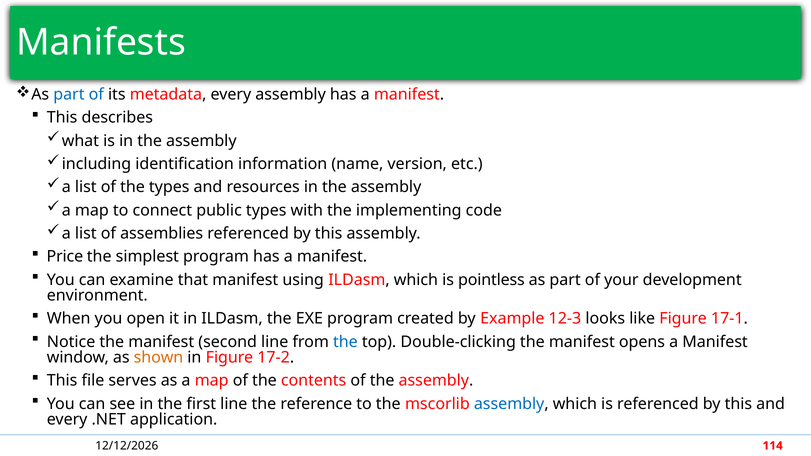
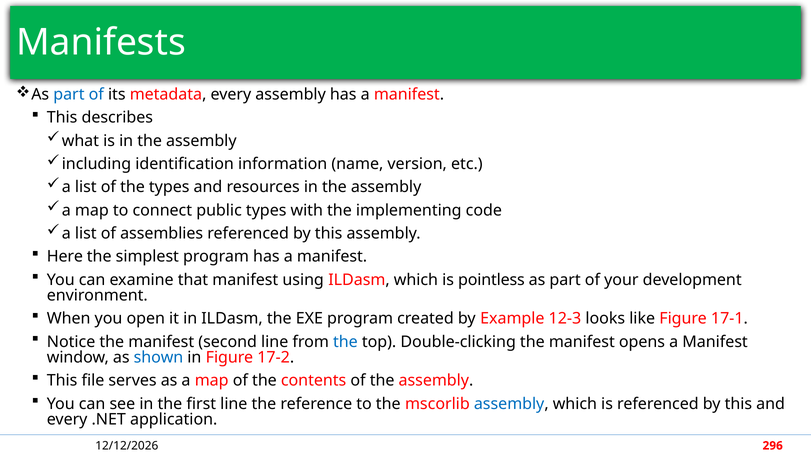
Price: Price -> Here
shown colour: orange -> blue
114: 114 -> 296
